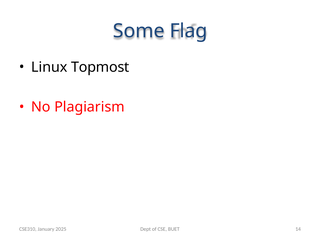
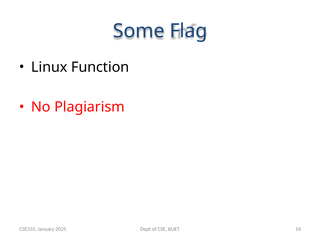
Topmost: Topmost -> Function
